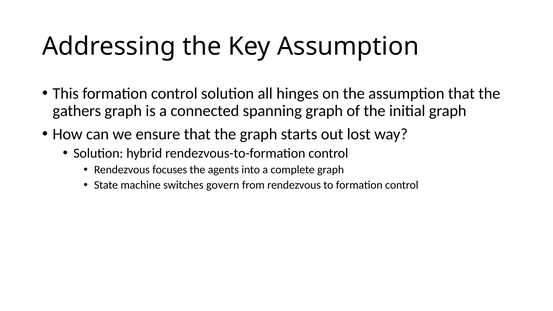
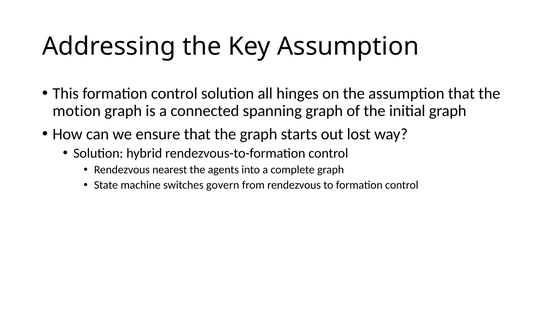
gathers: gathers -> motion
focuses: focuses -> nearest
